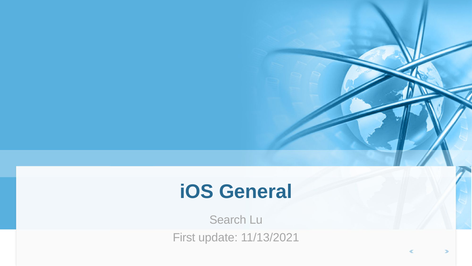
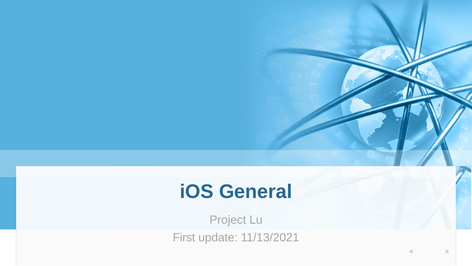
Search: Search -> Project
